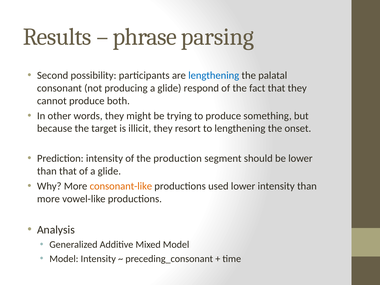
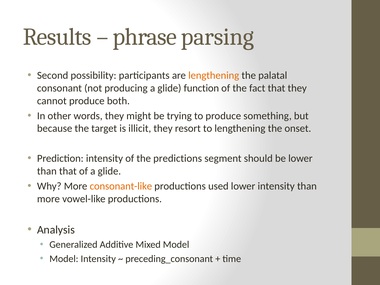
lengthening at (214, 75) colour: blue -> orange
respond: respond -> function
production: production -> predictions
